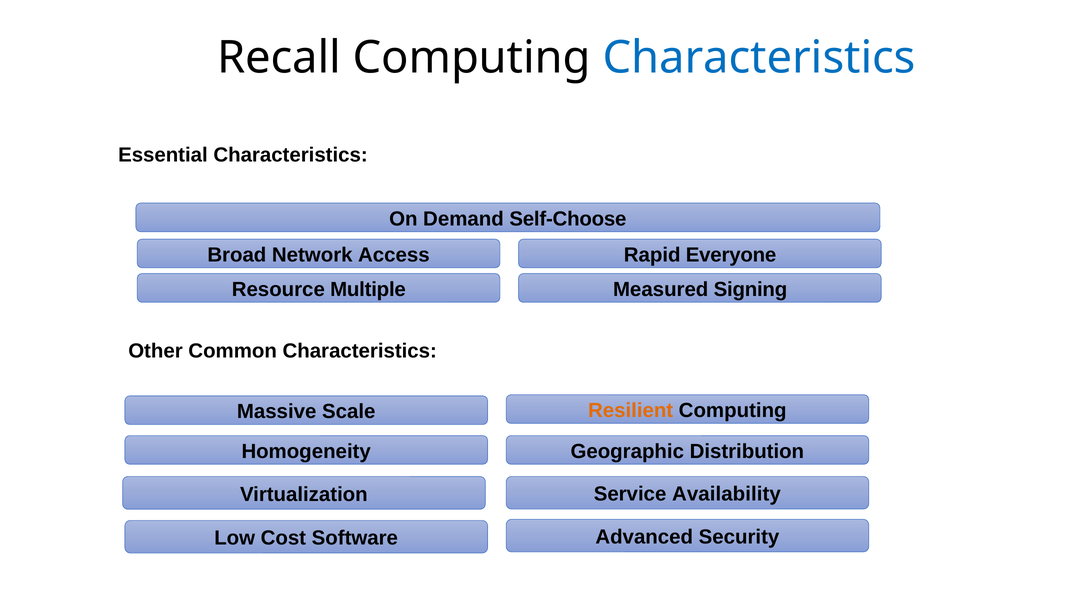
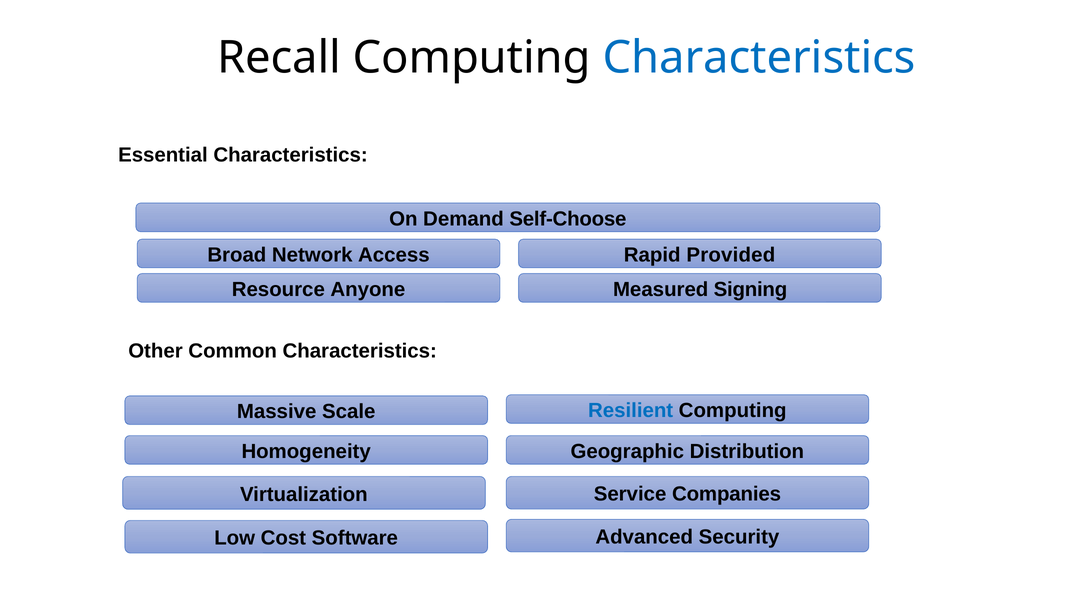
Everyone: Everyone -> Provided
Multiple: Multiple -> Anyone
Resilient colour: orange -> blue
Availability: Availability -> Companies
